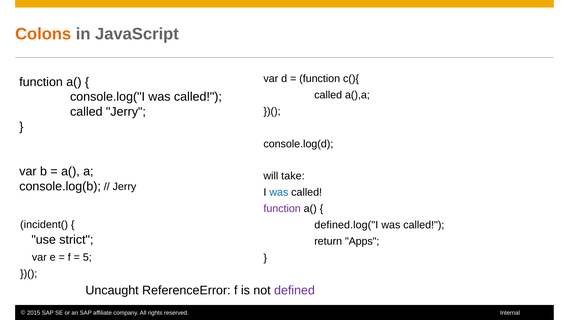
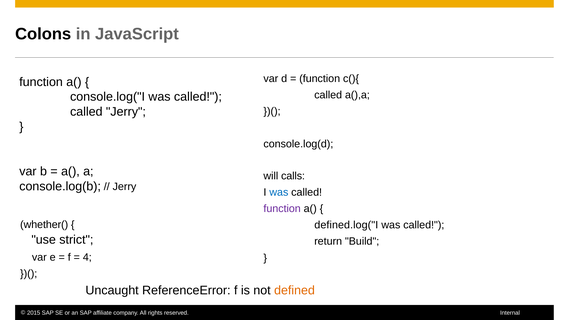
Colons colour: orange -> black
take: take -> calls
incident(: incident( -> whether(
Apps: Apps -> Build
5: 5 -> 4
defined colour: purple -> orange
